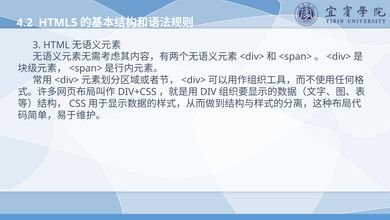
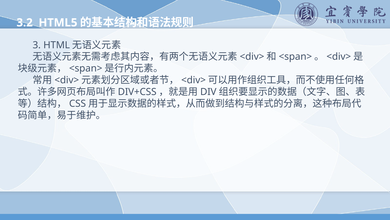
4.2: 4.2 -> 3.2
